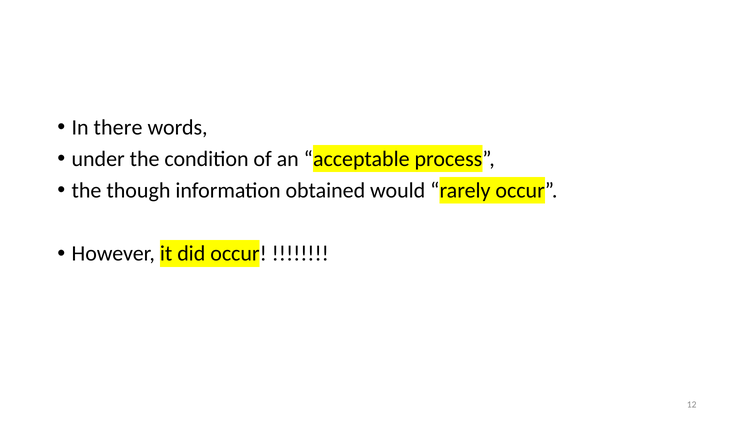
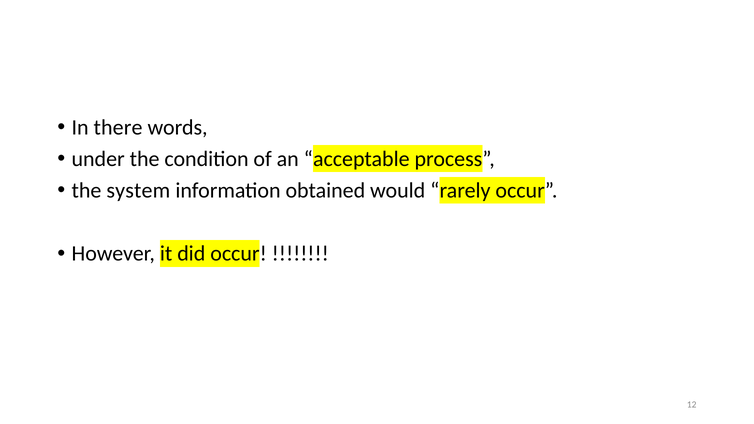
though: though -> system
